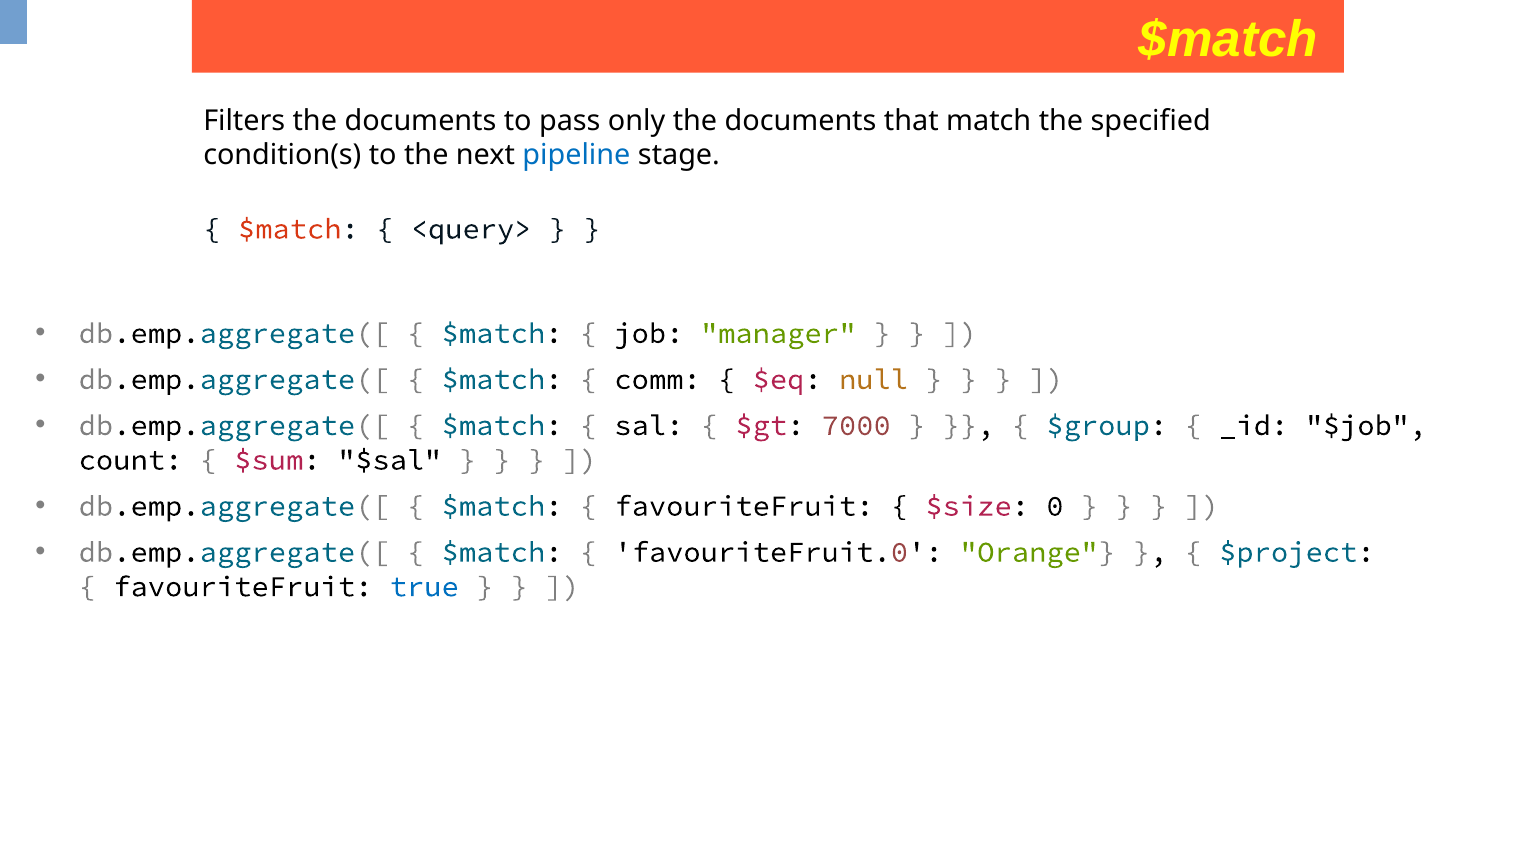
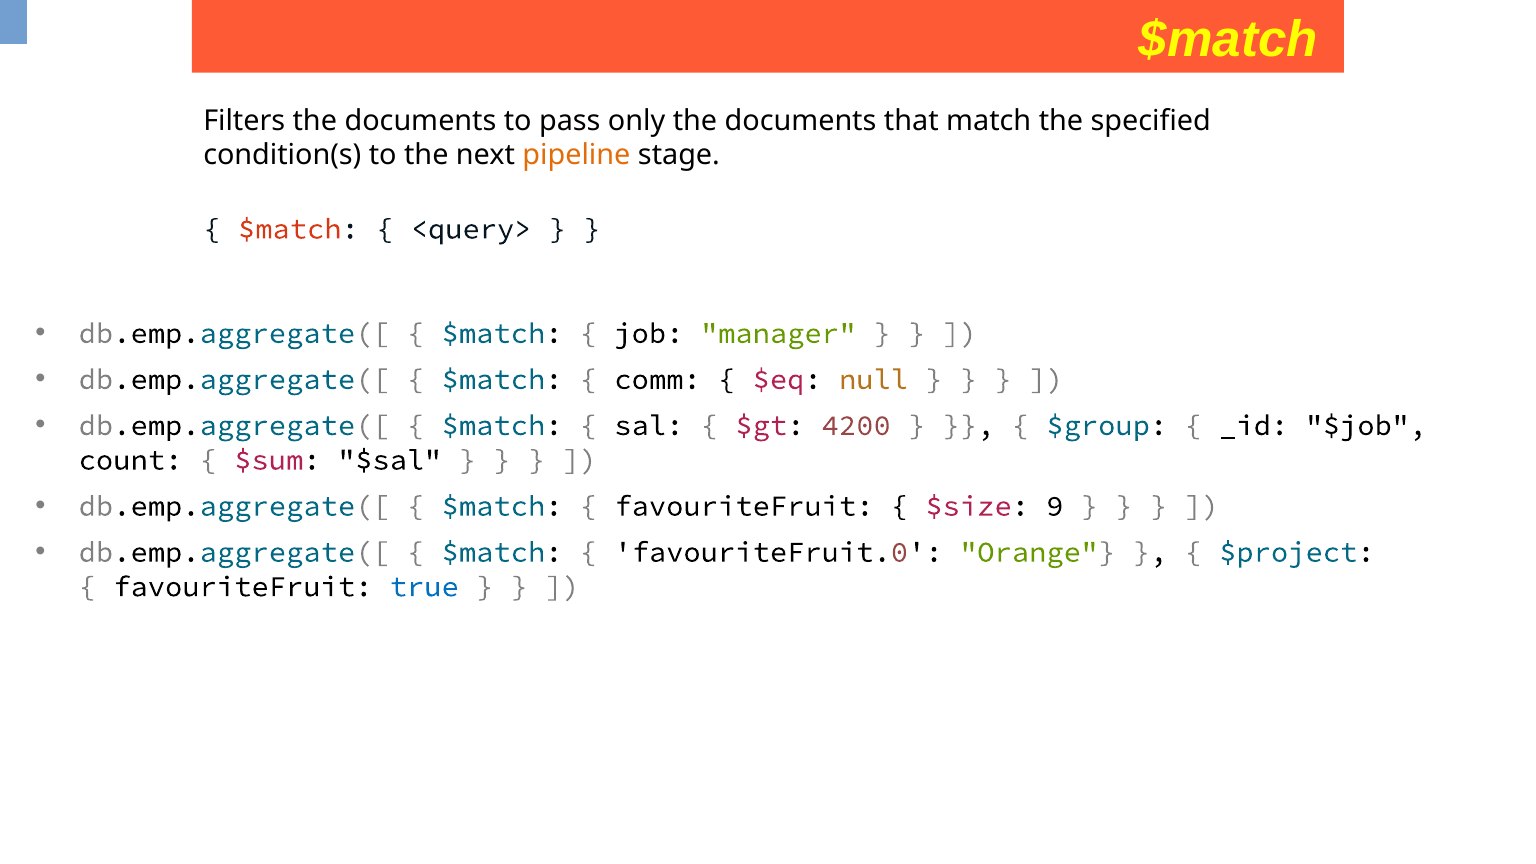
pipeline colour: blue -> orange
7000: 7000 -> 4200
0: 0 -> 9
